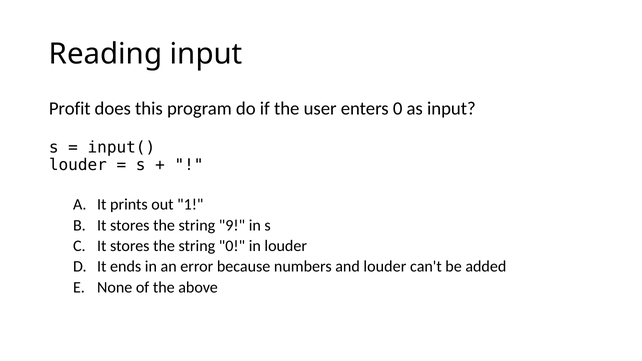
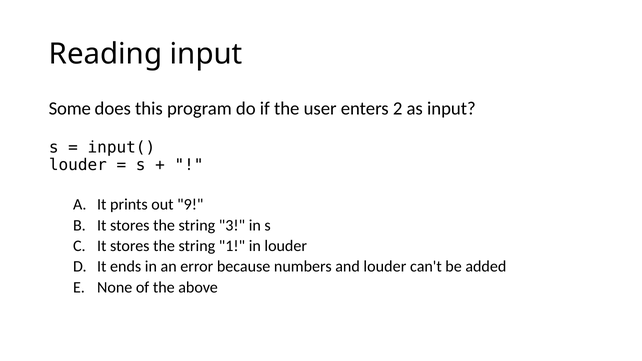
Profit: Profit -> Some
enters 0: 0 -> 2
1: 1 -> 9
9: 9 -> 3
string 0: 0 -> 1
